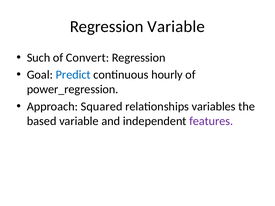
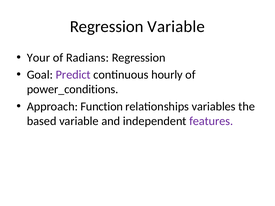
Such: Such -> Your
Convert: Convert -> Radians
Predict colour: blue -> purple
power_regression: power_regression -> power_conditions
Squared: Squared -> Function
